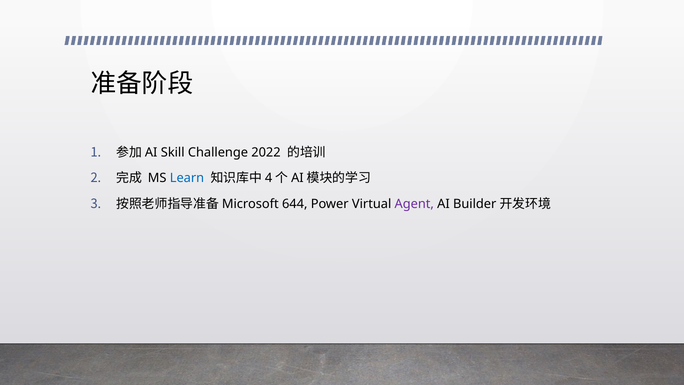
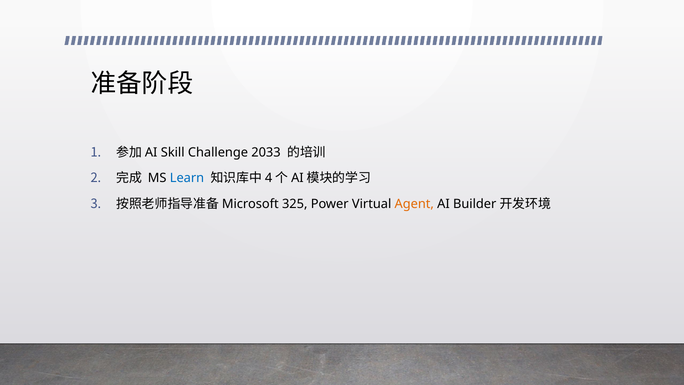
2022: 2022 -> 2033
644: 644 -> 325
Agent colour: purple -> orange
